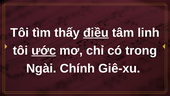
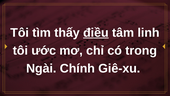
ước underline: present -> none
